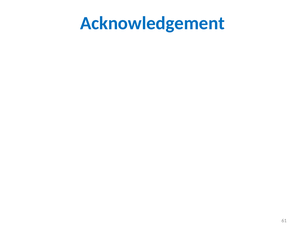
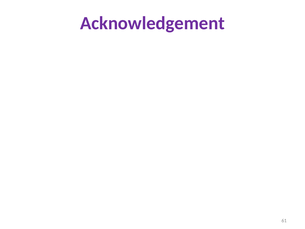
Acknowledgement colour: blue -> purple
